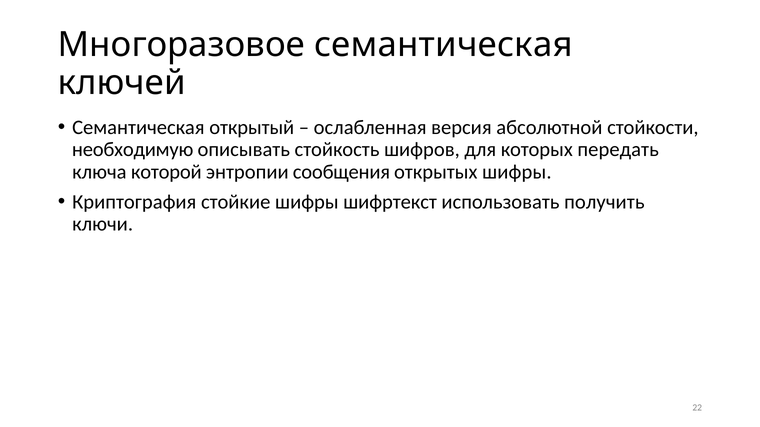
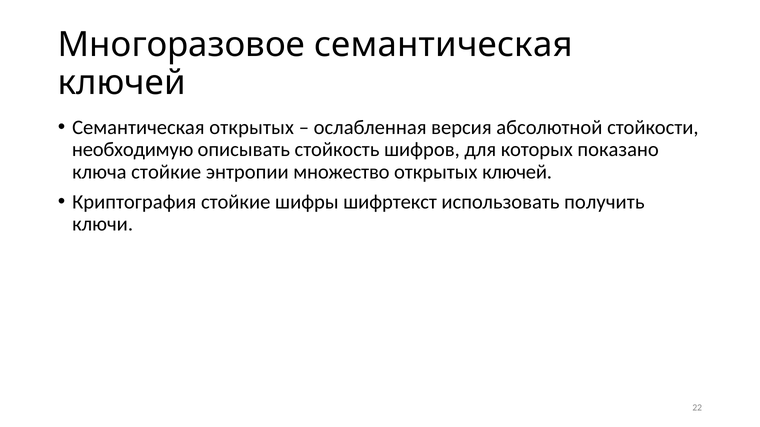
Семантическая открытый: открытый -> открытых
передать: передать -> показано
ключа которой: которой -> стойкие
сообщения: сообщения -> множество
открытых шифры: шифры -> ключей
